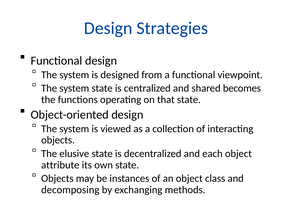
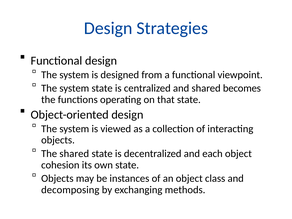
The elusive: elusive -> shared
attribute: attribute -> cohesion
